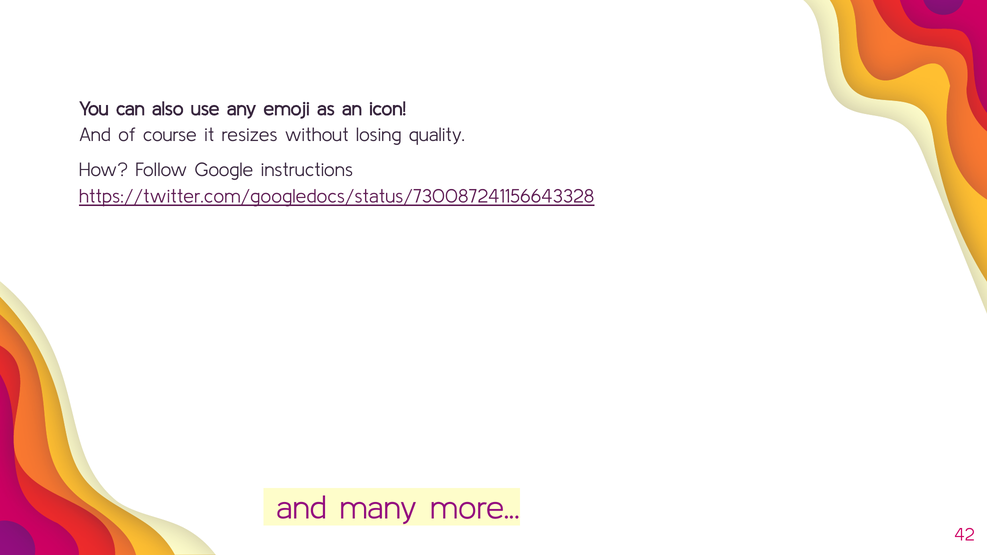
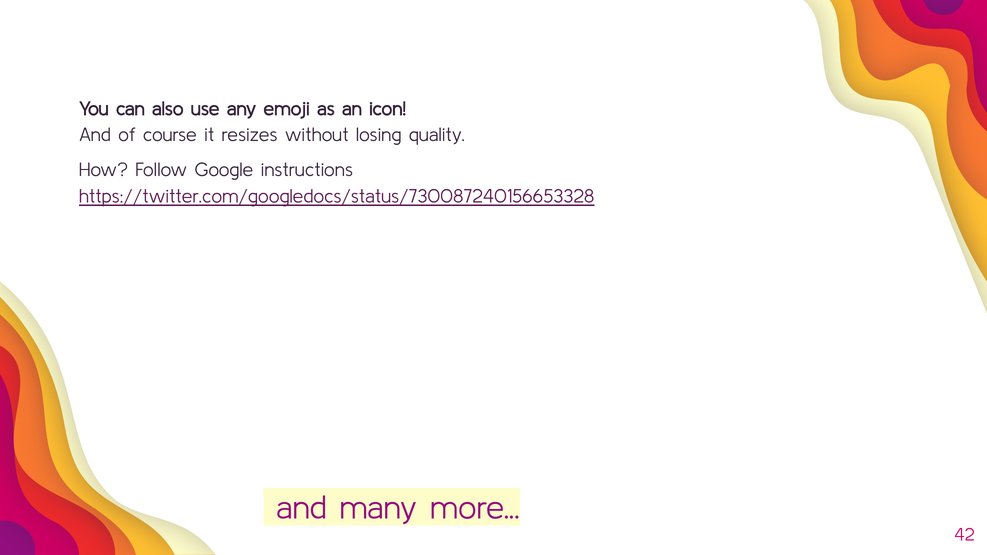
https://twitter.com/googledocs/status/730087241156643328: https://twitter.com/googledocs/status/730087241156643328 -> https://twitter.com/googledocs/status/730087240156653328
